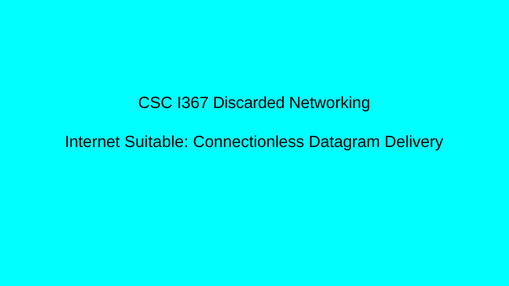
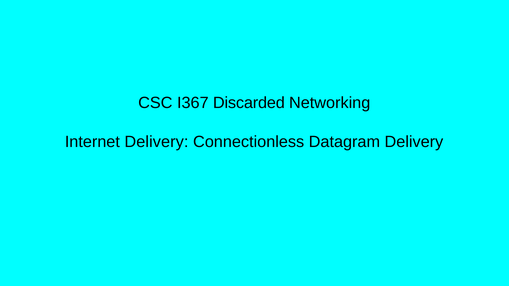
Internet Suitable: Suitable -> Delivery
